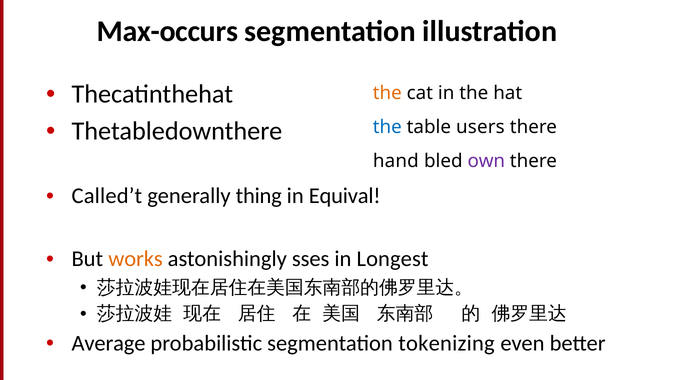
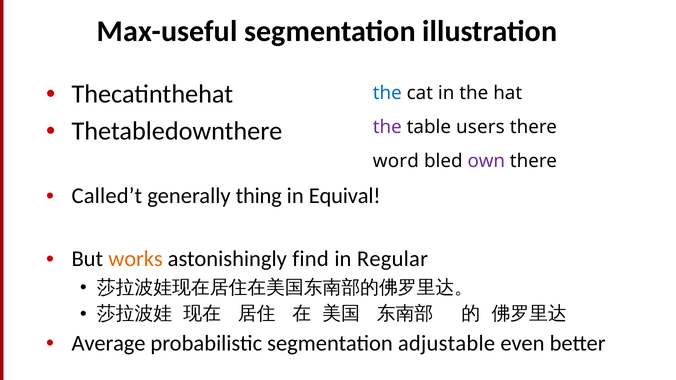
Max-occurs: Max-occurs -> Max-useful
the at (387, 93) colour: orange -> blue
the at (387, 127) colour: blue -> purple
hand: hand -> word
sses: sses -> find
Longest: Longest -> Regular
tokenizing: tokenizing -> adjustable
